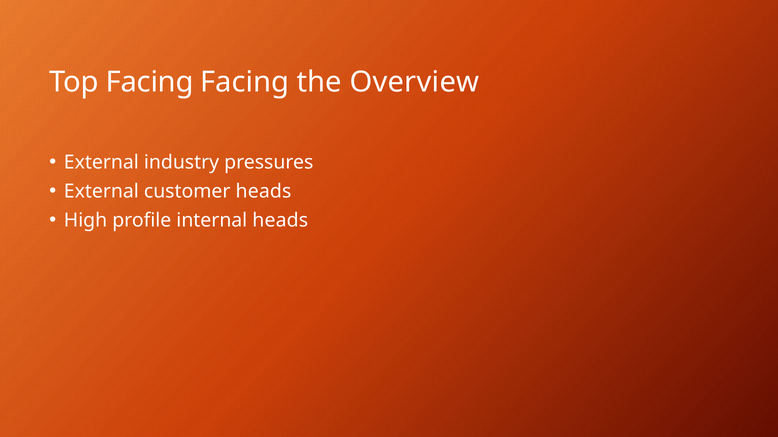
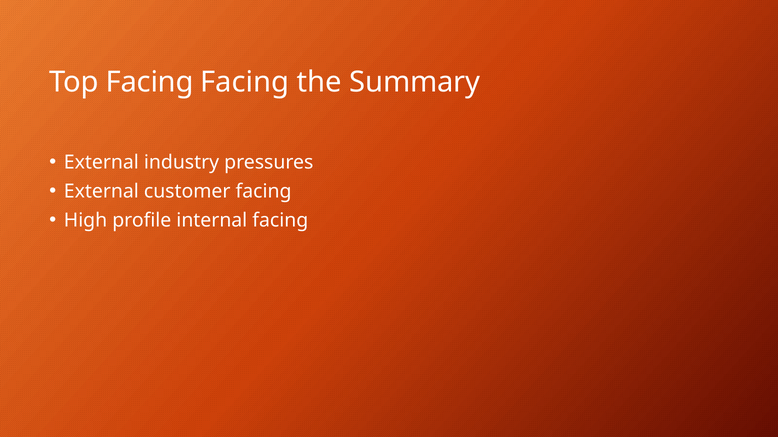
Overview: Overview -> Summary
customer heads: heads -> facing
internal heads: heads -> facing
